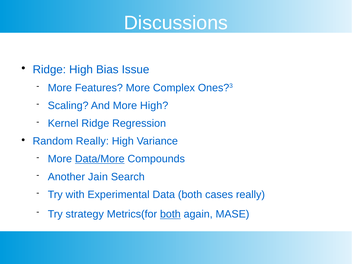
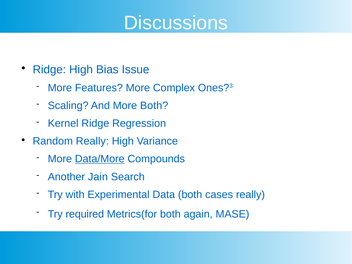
More High: High -> Both
strategy: strategy -> required
both at (170, 214) underline: present -> none
